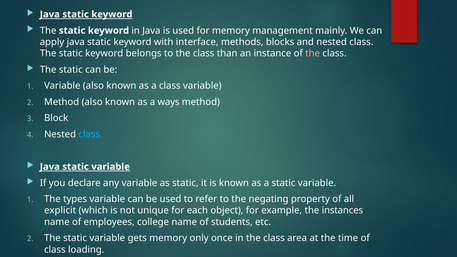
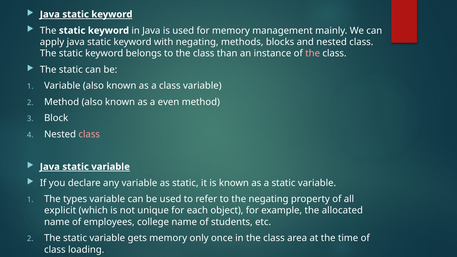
with interface: interface -> negating
ways: ways -> even
class at (89, 134) colour: light blue -> pink
instances: instances -> allocated
